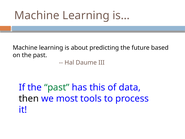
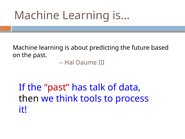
past at (57, 87) colour: green -> red
this: this -> talk
most: most -> think
